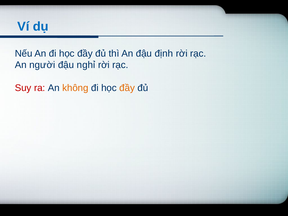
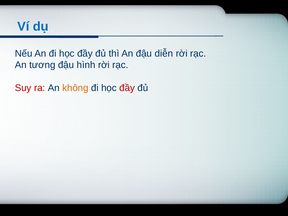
định: định -> diễn
người: người -> tương
nghỉ: nghỉ -> hình
đầy at (127, 88) colour: orange -> red
